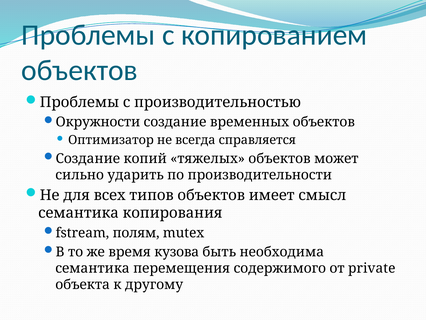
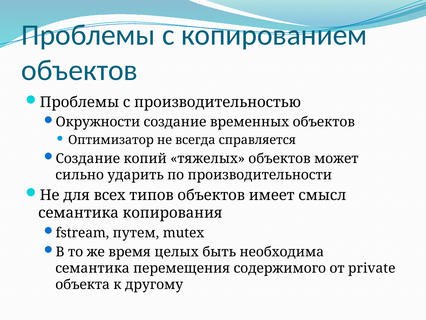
полям: полям -> путем
кузова: кузова -> целых
